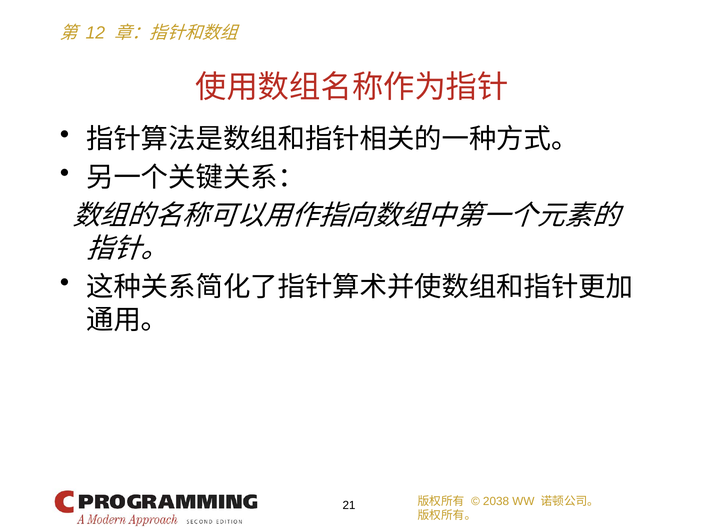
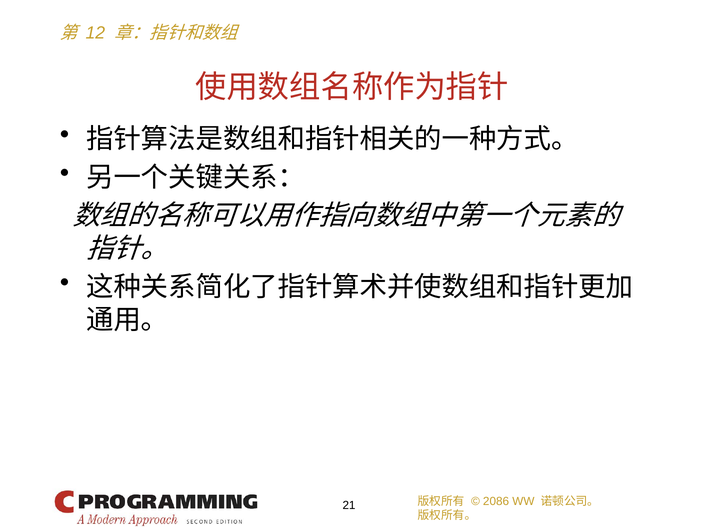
2038: 2038 -> 2086
